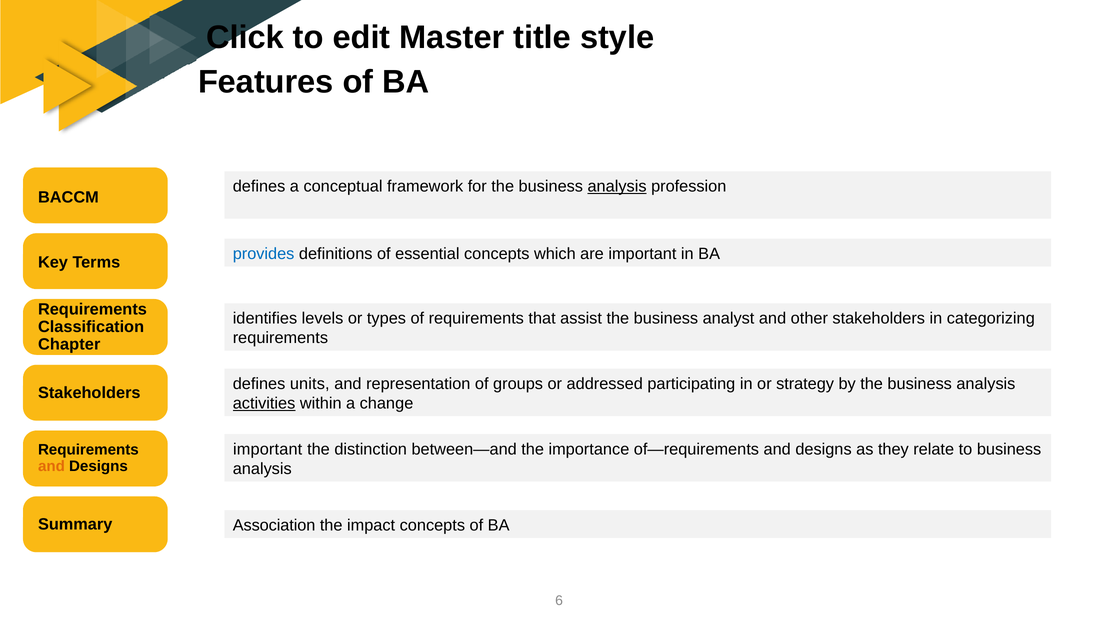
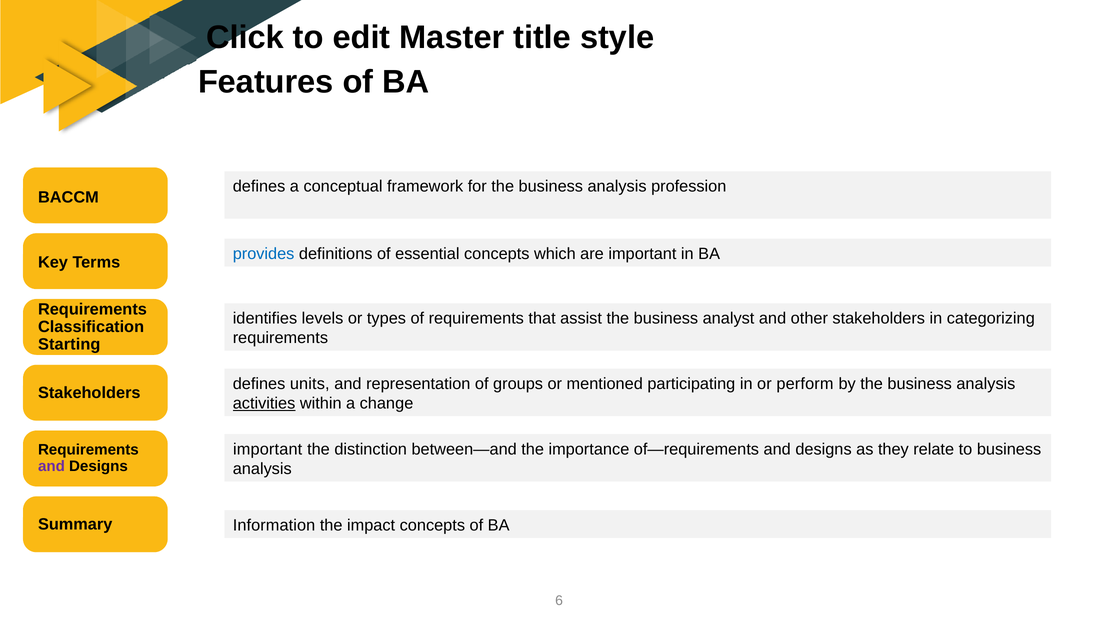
analysis at (617, 186) underline: present -> none
Chapter: Chapter -> Starting
addressed: addressed -> mentioned
strategy: strategy -> perform
and at (51, 466) colour: orange -> purple
Association: Association -> Information
